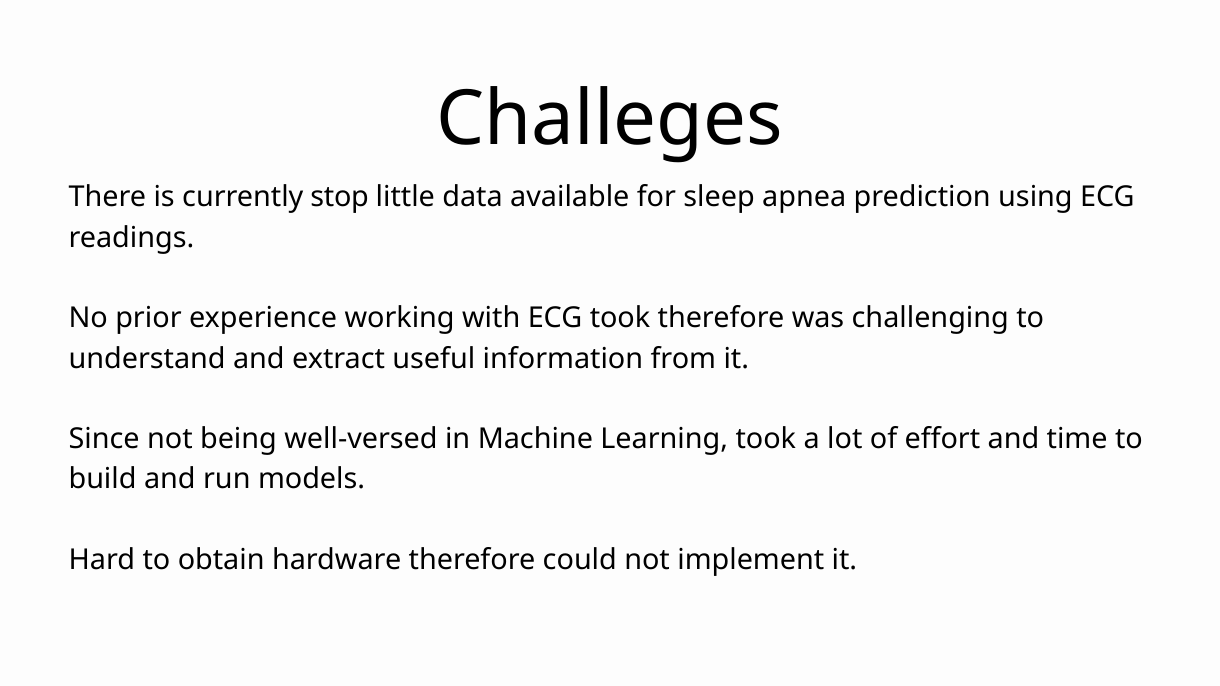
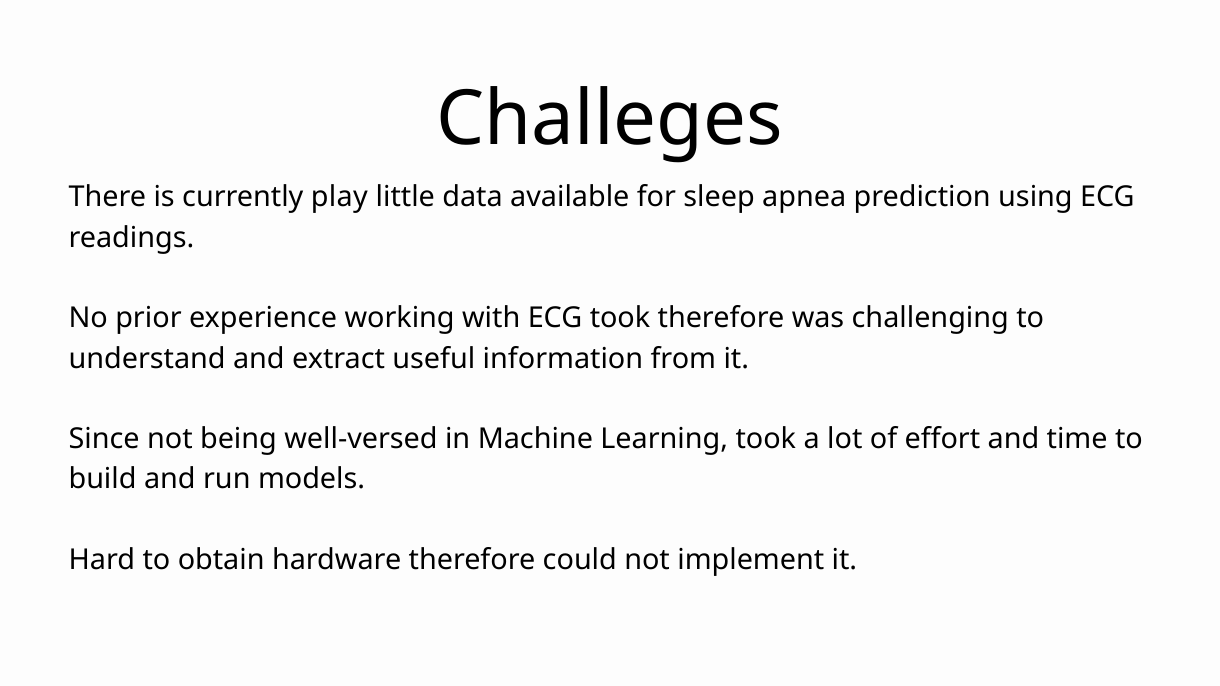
stop: stop -> play
